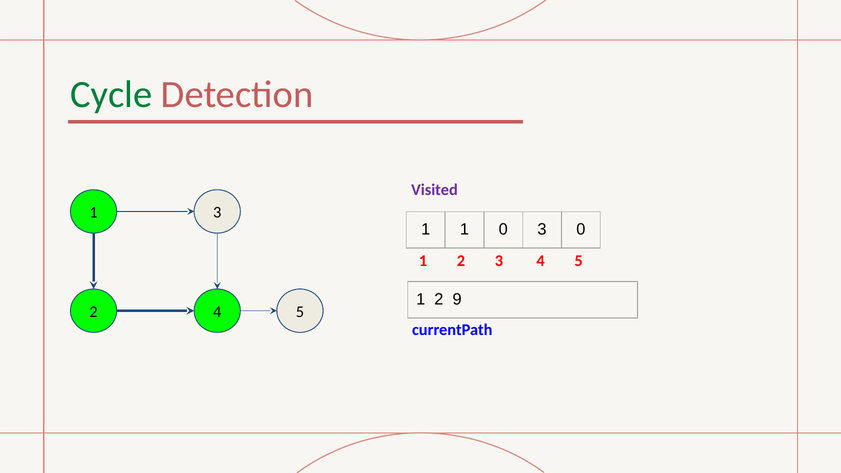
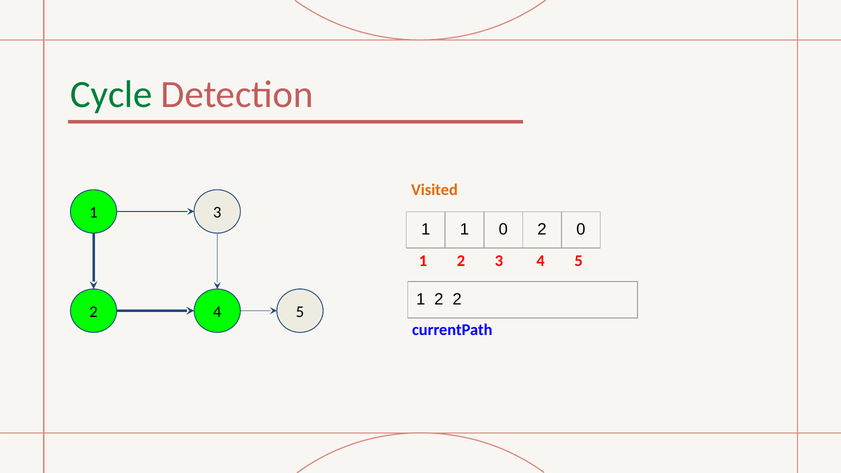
Visited colour: purple -> orange
0 3: 3 -> 2
2 9: 9 -> 2
